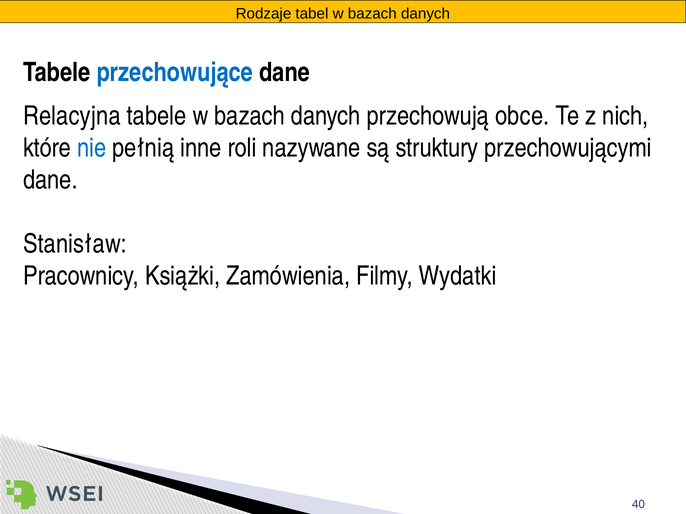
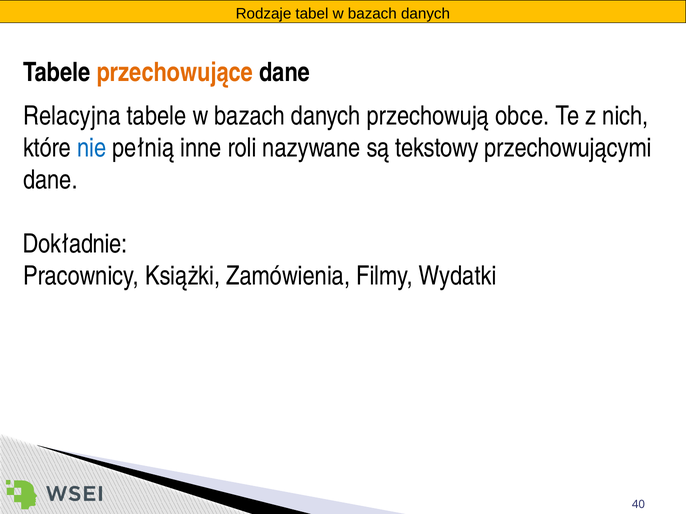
przechowujące colour: blue -> orange
struktury: struktury -> tekstowy
Stanisław: Stanisław -> Dokładnie
